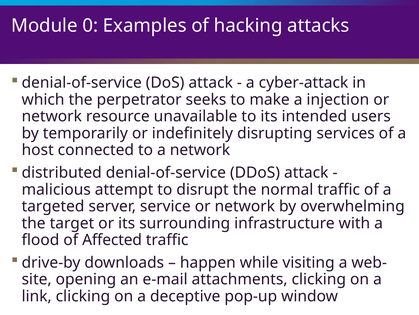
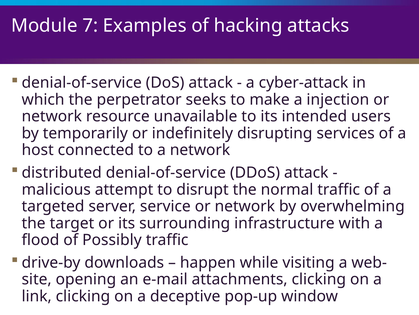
0: 0 -> 7
Affected: Affected -> Possibly
